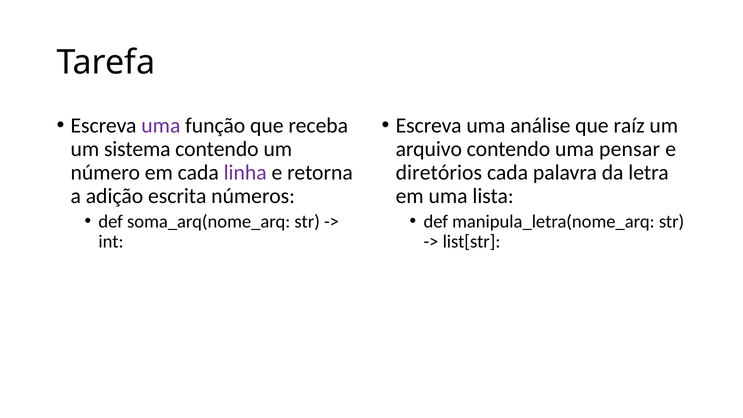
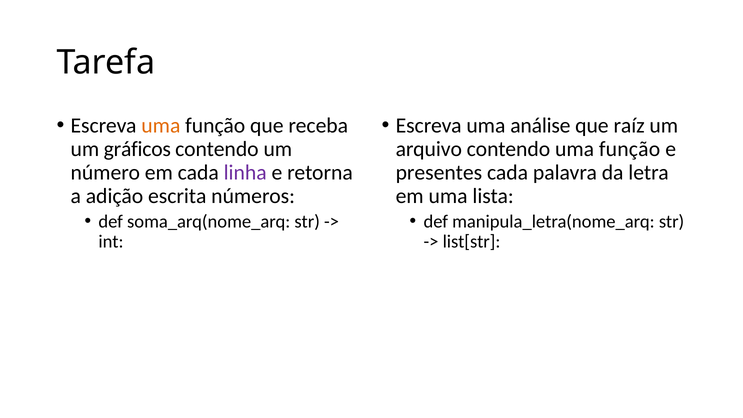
uma at (161, 126) colour: purple -> orange
sistema: sistema -> gráficos
contendo uma pensar: pensar -> função
diretórios: diretórios -> presentes
